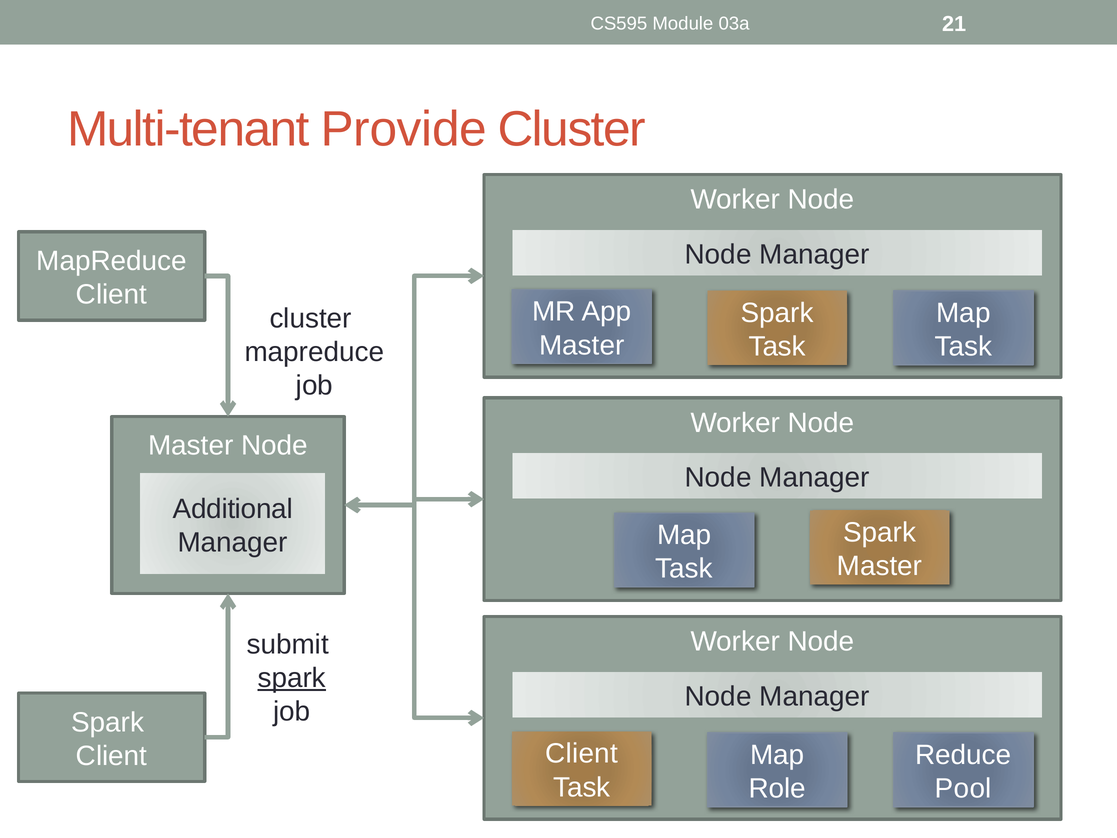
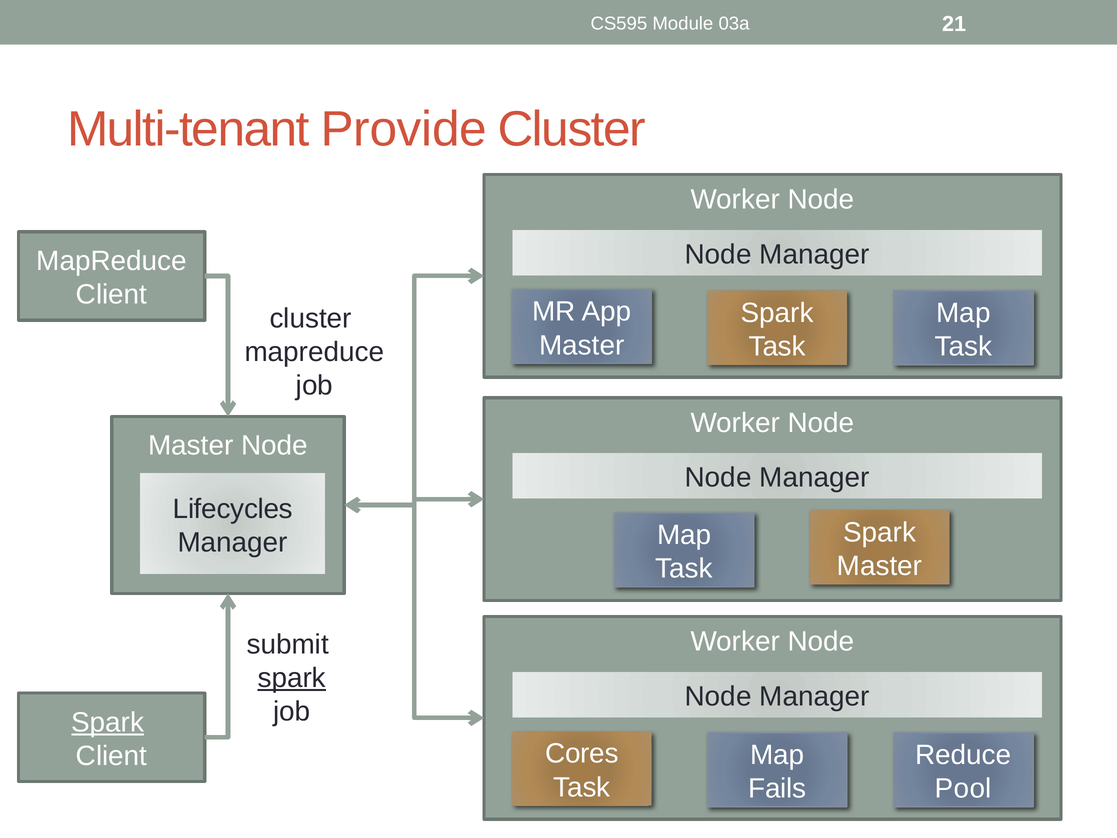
Additional: Additional -> Lifecycles
Spark at (108, 722) underline: none -> present
Client at (582, 754): Client -> Cores
Role: Role -> Fails
